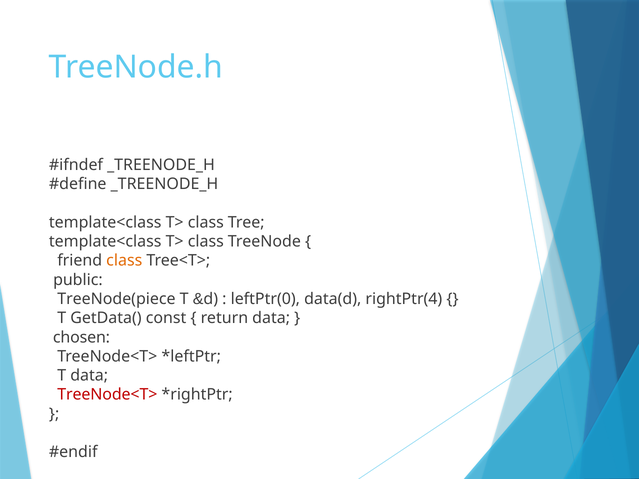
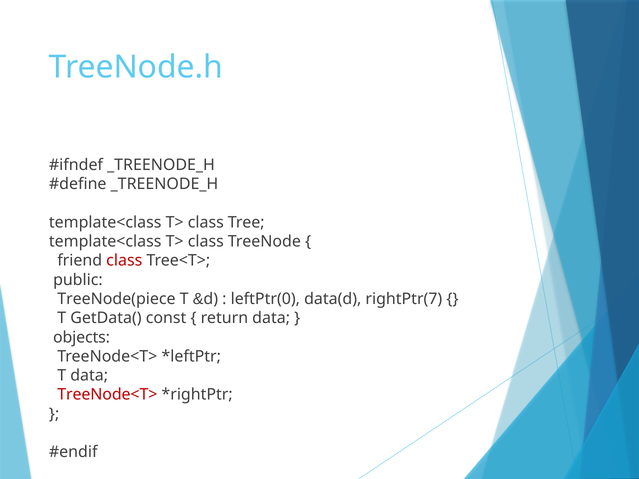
class at (124, 261) colour: orange -> red
rightPtr(4: rightPtr(4 -> rightPtr(7
chosen: chosen -> objects
